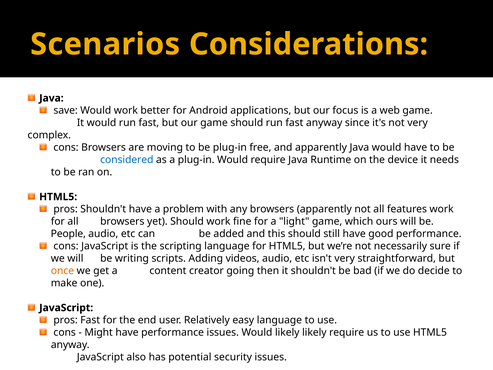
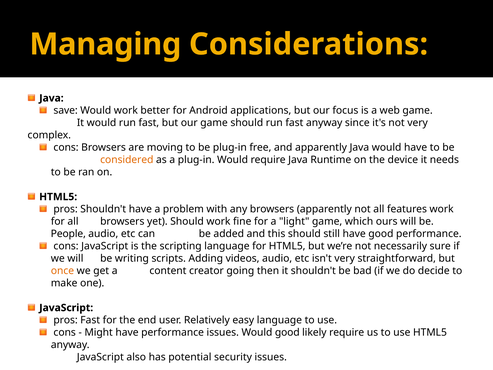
Scenarios: Scenarios -> Managing
considered colour: blue -> orange
Would likely: likely -> good
